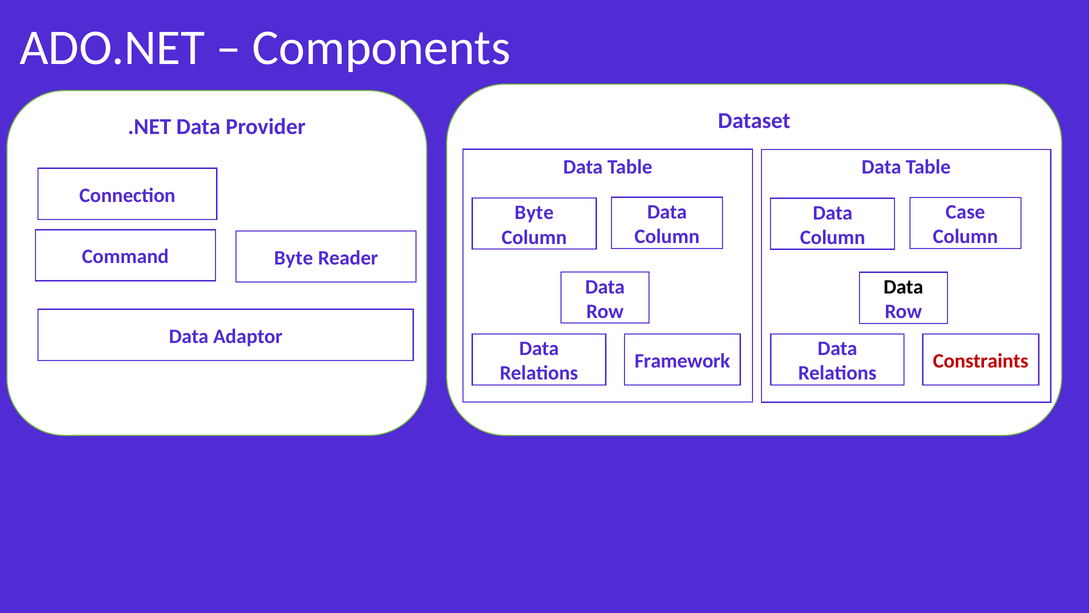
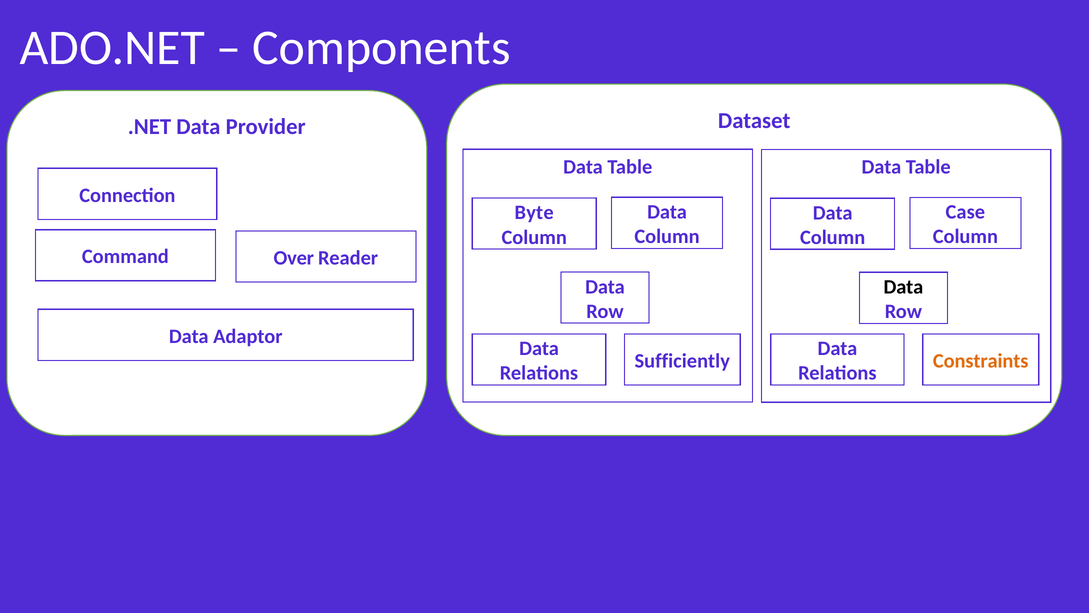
Command Byte: Byte -> Over
Framework: Framework -> Sufficiently
Constraints colour: red -> orange
